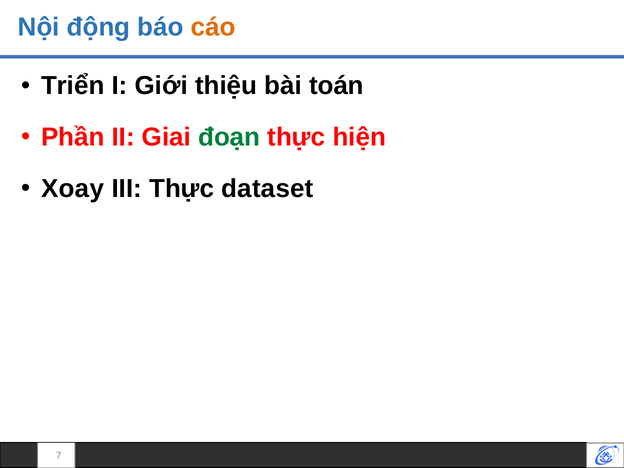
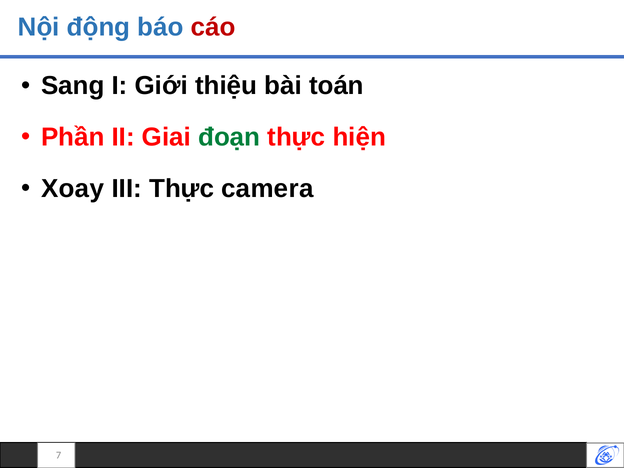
cáo colour: orange -> red
Triển: Triển -> Sang
dataset: dataset -> camera
